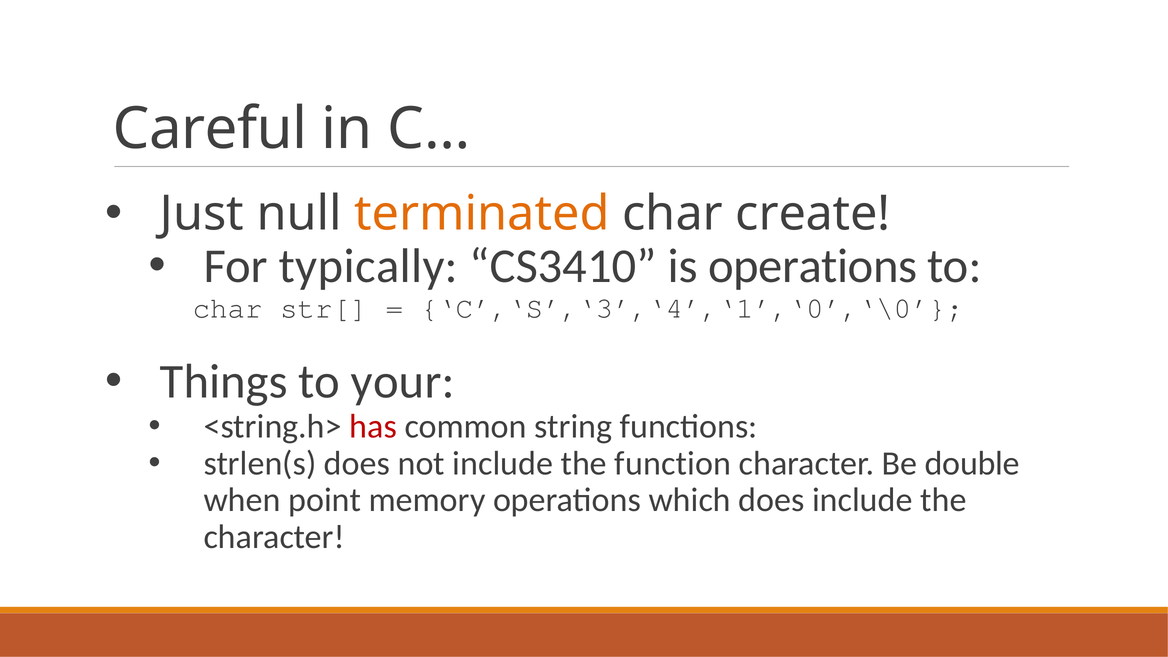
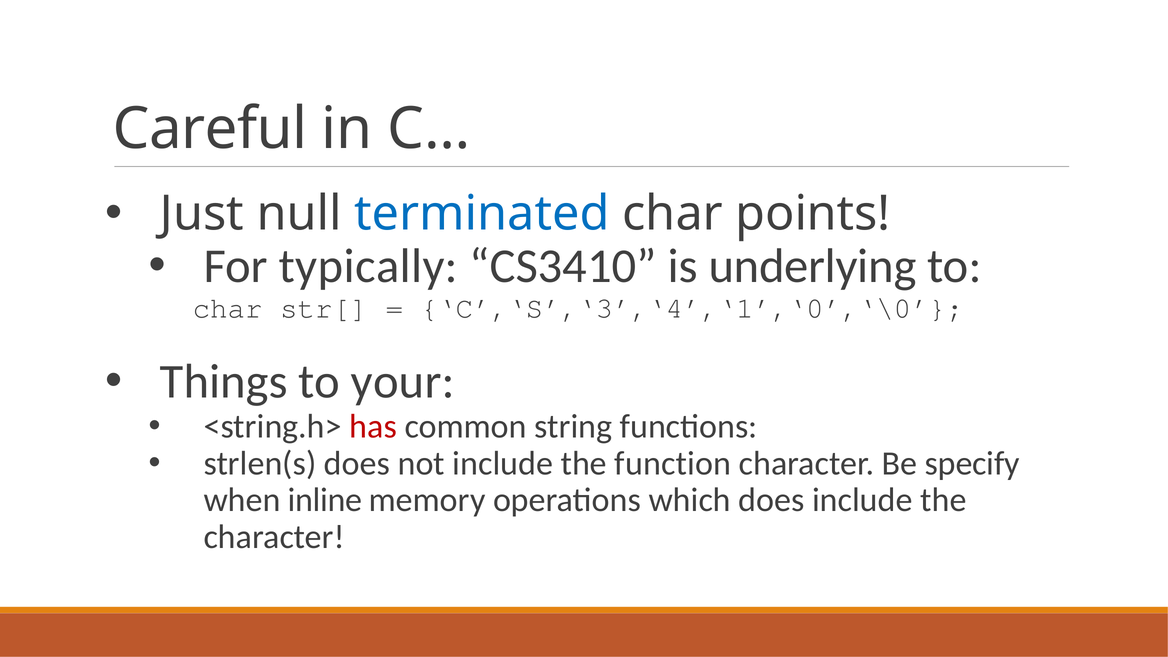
terminated colour: orange -> blue
create: create -> points
is operations: operations -> underlying
double: double -> specify
point: point -> inline
